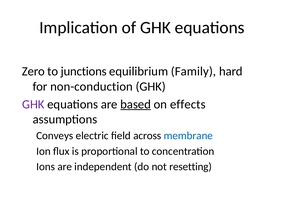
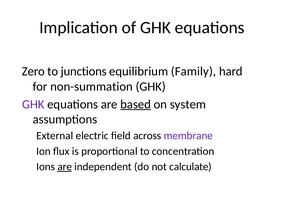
non-conduction: non-conduction -> non-summation
effects: effects -> system
Conveys: Conveys -> External
membrane colour: blue -> purple
are at (65, 167) underline: none -> present
resetting: resetting -> calculate
